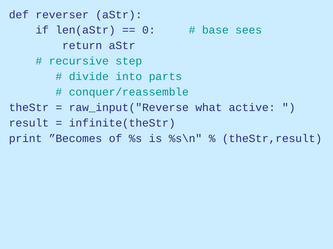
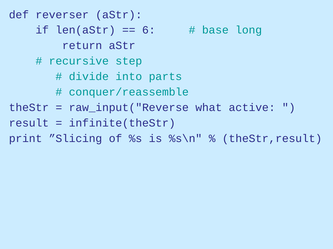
0: 0 -> 6
sees: sees -> long
”Becomes: ”Becomes -> ”Slicing
